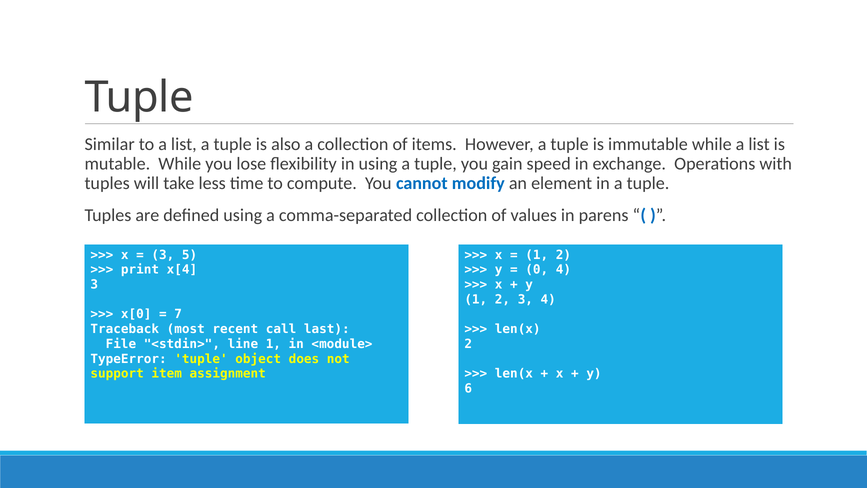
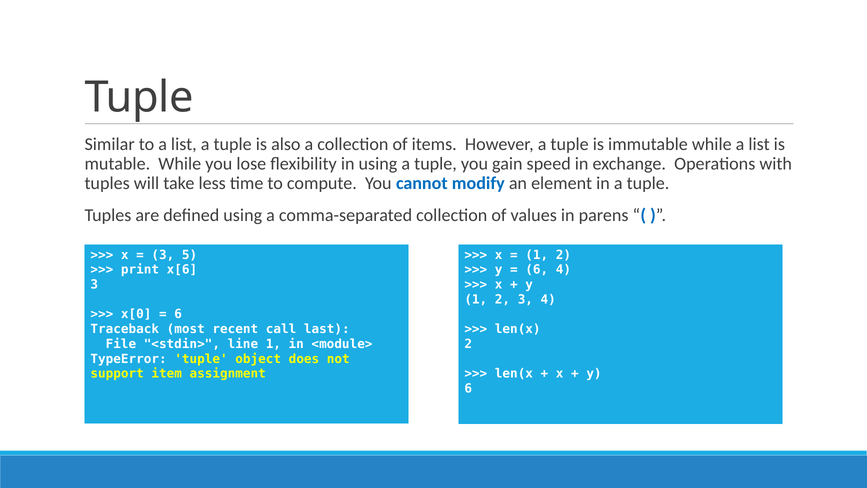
x[4: x[4 -> x[6
0 at (537, 270): 0 -> 6
7 at (178, 314): 7 -> 6
